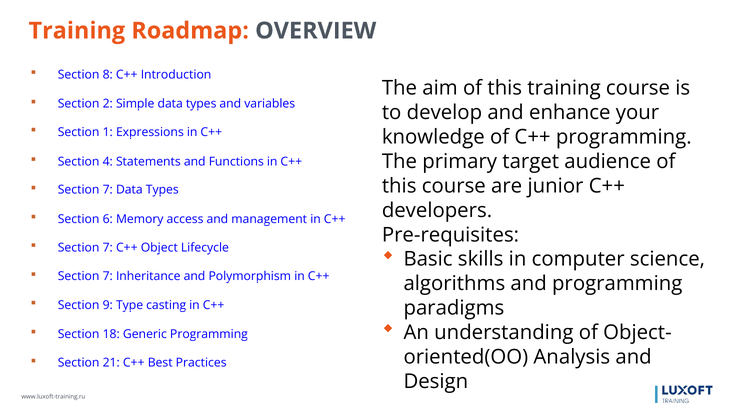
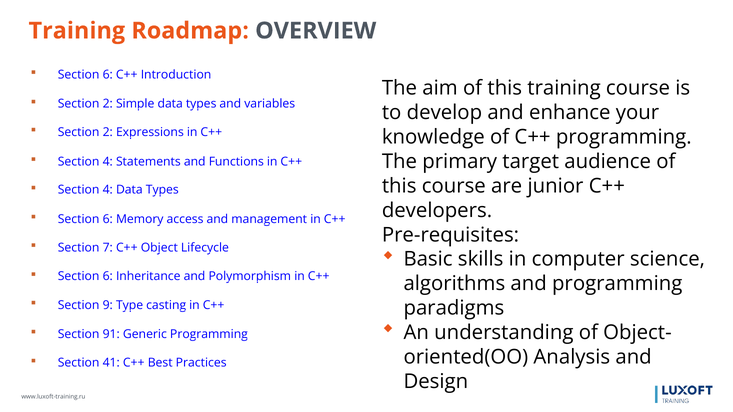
8 at (108, 75): 8 -> 6
1 at (108, 132): 1 -> 2
7 at (108, 190): 7 -> 4
7 at (108, 277): 7 -> 6
18: 18 -> 91
21: 21 -> 41
